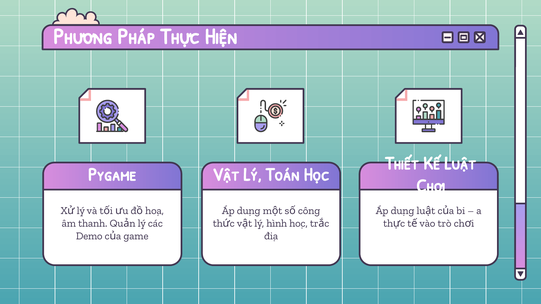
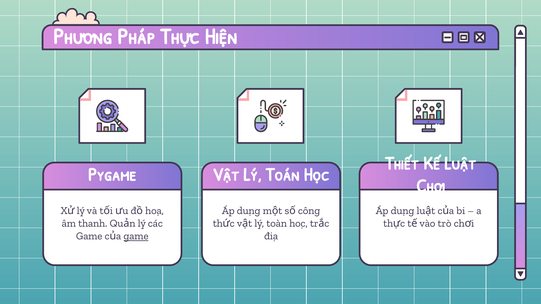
hình: hình -> toàn
Demo at (89, 236): Demo -> Game
game at (136, 236) underline: none -> present
